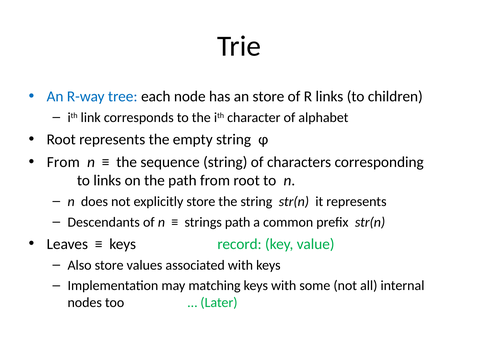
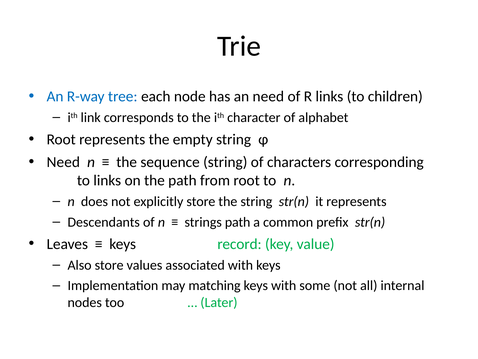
an store: store -> need
From at (63, 162): From -> Need
